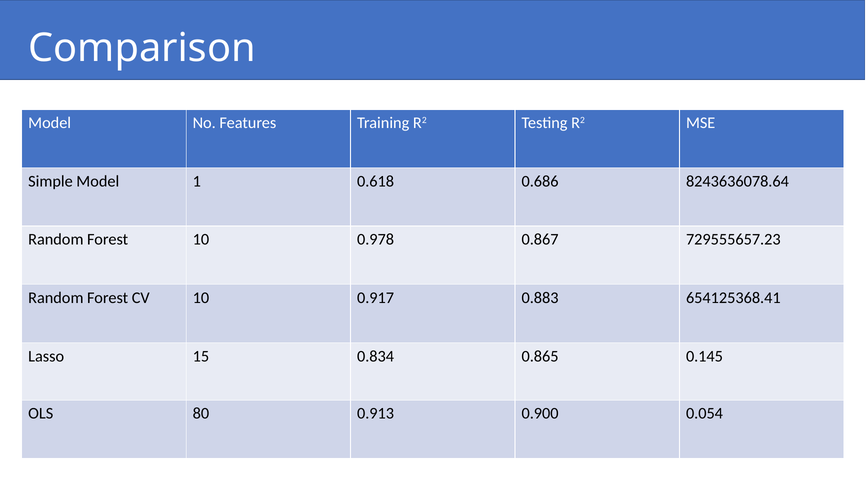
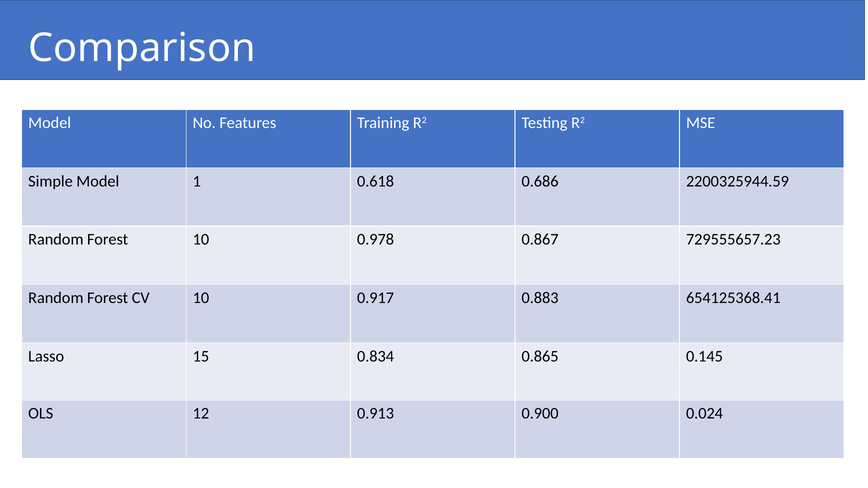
8243636078.64: 8243636078.64 -> 2200325944.59
80: 80 -> 12
0.054: 0.054 -> 0.024
